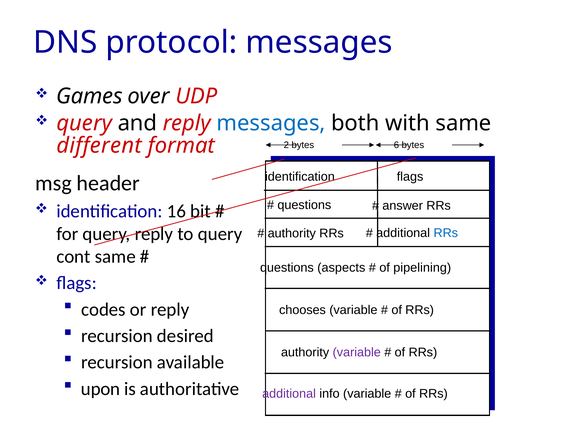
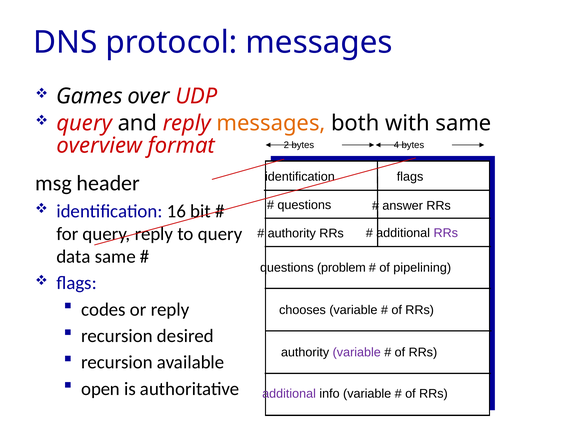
messages at (271, 123) colour: blue -> orange
different: different -> overview
6: 6 -> 4
RRs at (446, 233) colour: blue -> purple
cont: cont -> data
aspects: aspects -> problem
upon: upon -> open
